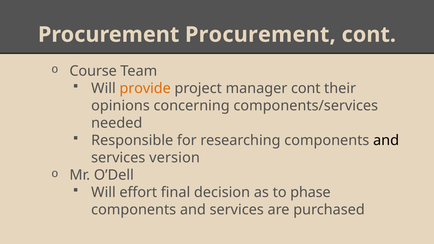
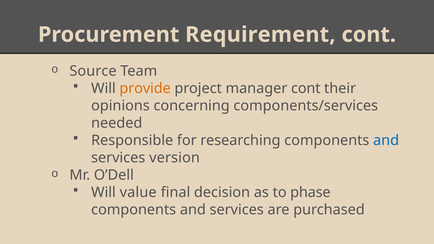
Procurement Procurement: Procurement -> Requirement
Course: Course -> Source
and at (386, 140) colour: black -> blue
effort: effort -> value
